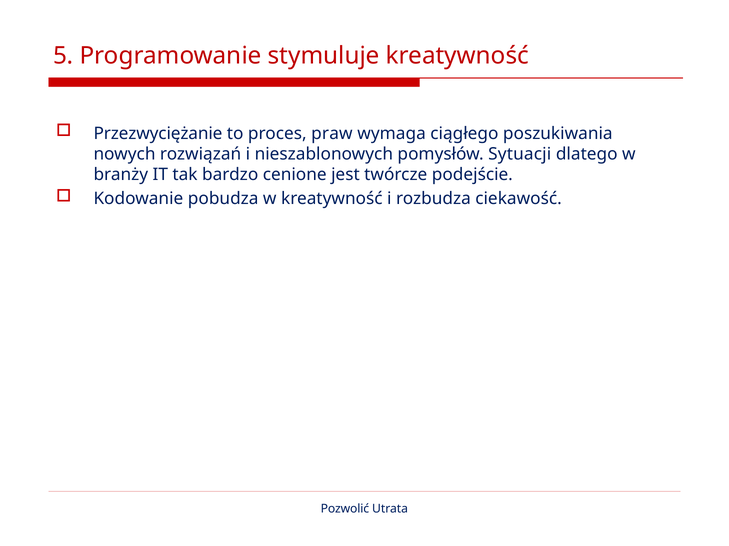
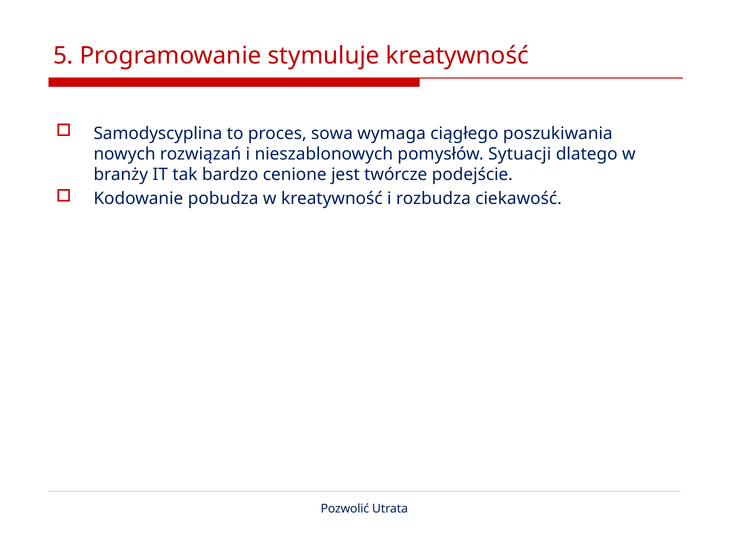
Przezwyciężanie: Przezwyciężanie -> Samodyscyplina
praw: praw -> sowa
